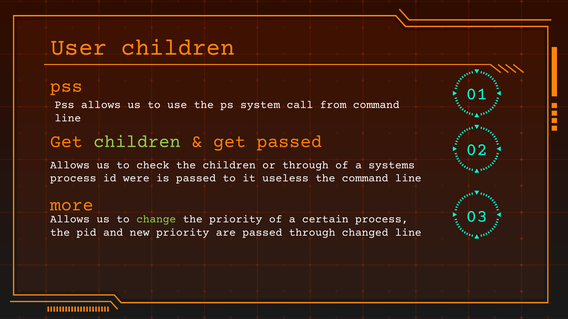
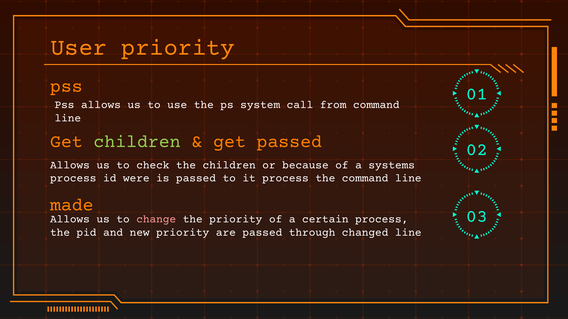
User children: children -> priority
or through: through -> because
it useless: useless -> process
more: more -> made
change colour: light green -> pink
